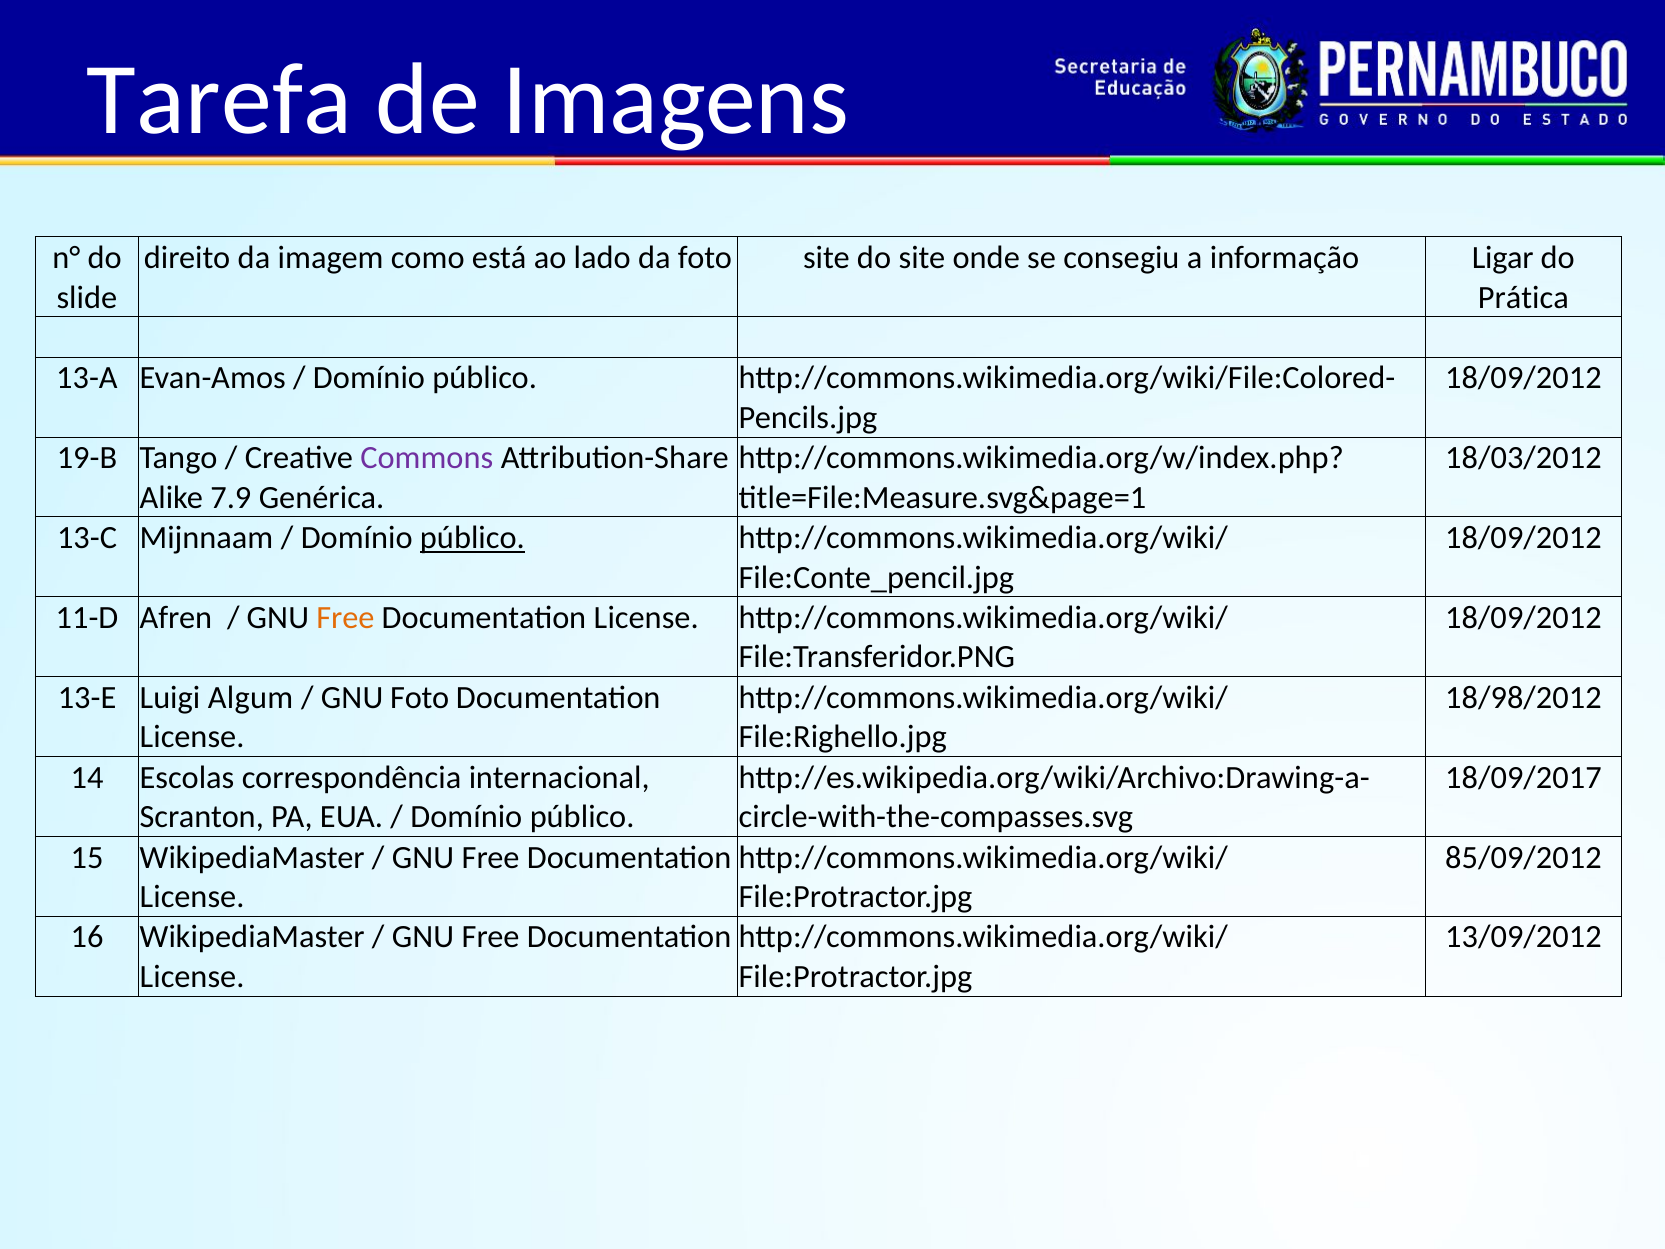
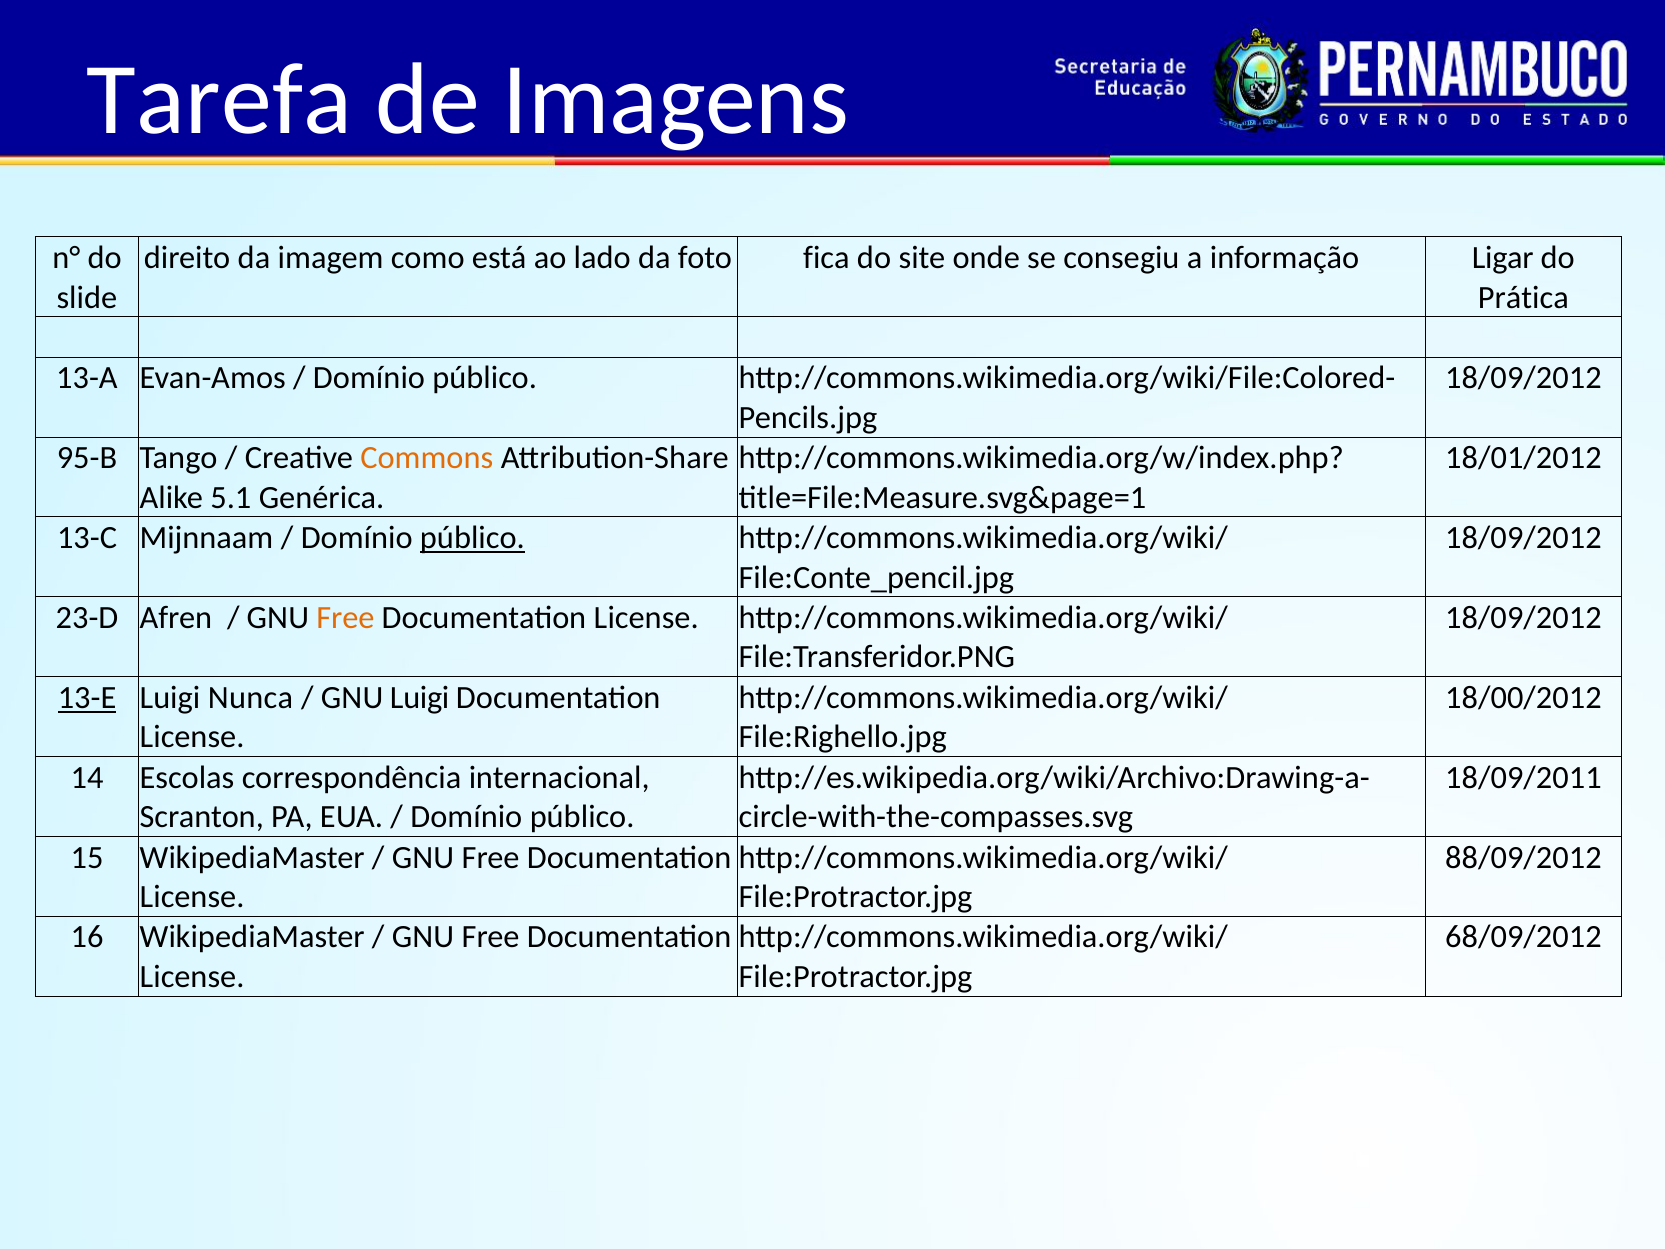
foto site: site -> fica
19-B: 19-B -> 95-B
Commons colour: purple -> orange
18/03/2012: 18/03/2012 -> 18/01/2012
7.9: 7.9 -> 5.1
11-D: 11-D -> 23-D
13-E underline: none -> present
Algum: Algum -> Nunca
GNU Foto: Foto -> Luigi
18/98/2012: 18/98/2012 -> 18/00/2012
18/09/2017: 18/09/2017 -> 18/09/2011
85/09/2012: 85/09/2012 -> 88/09/2012
13/09/2012: 13/09/2012 -> 68/09/2012
